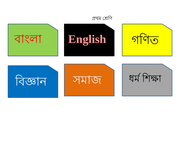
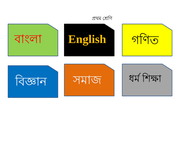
English colour: pink -> yellow
